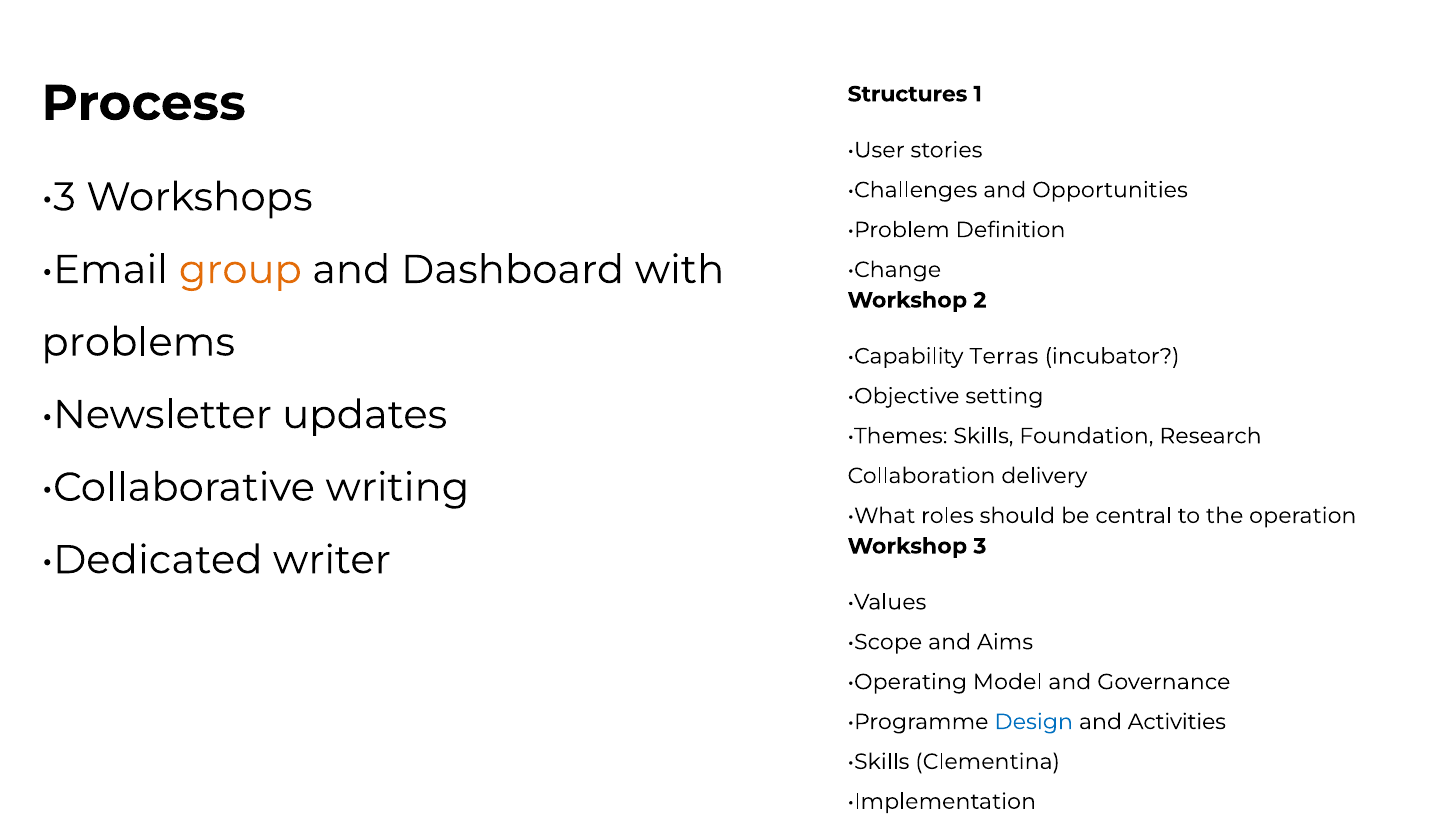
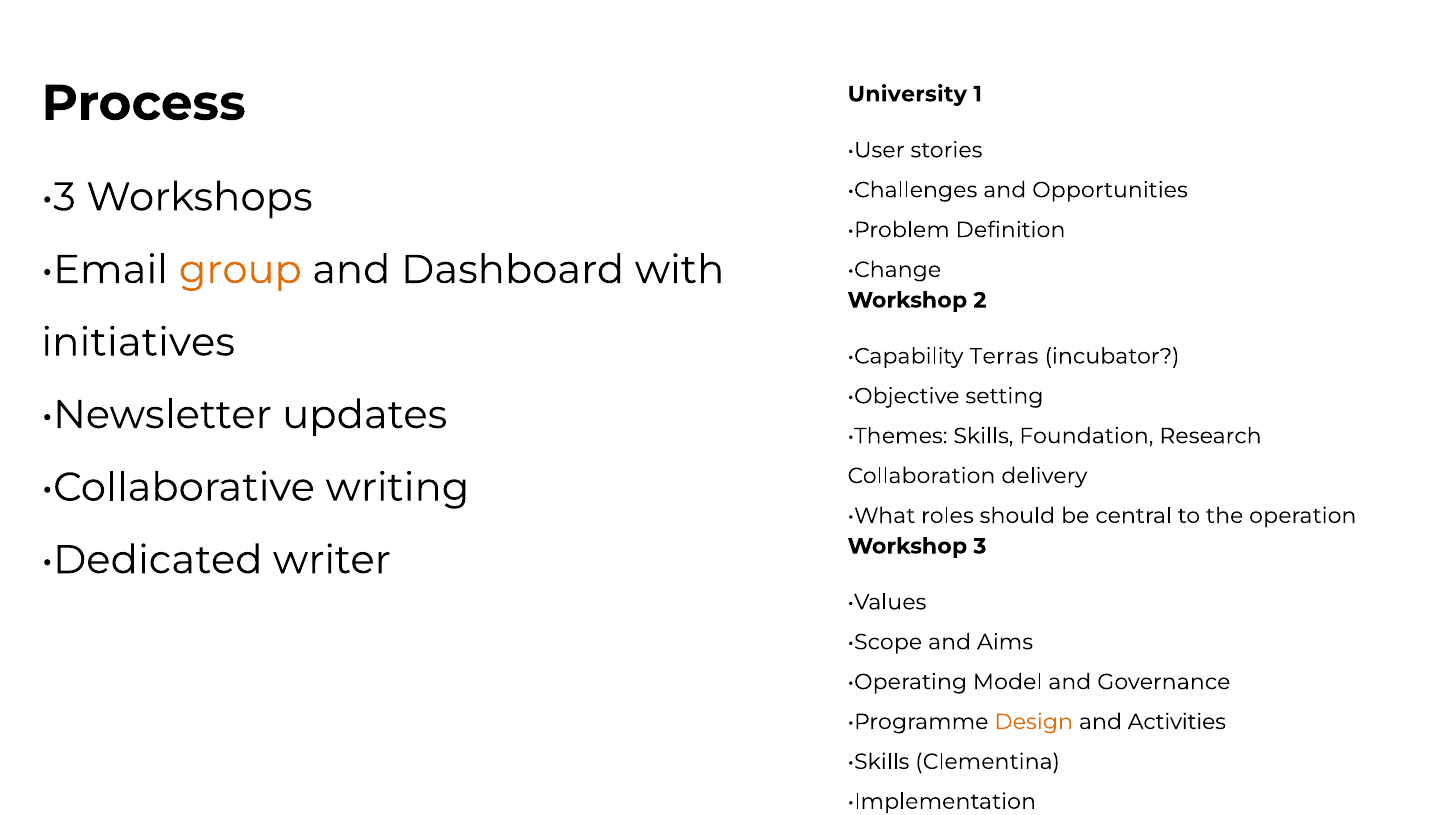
Structures: Structures -> University
problems: problems -> initiatives
Design colour: blue -> orange
